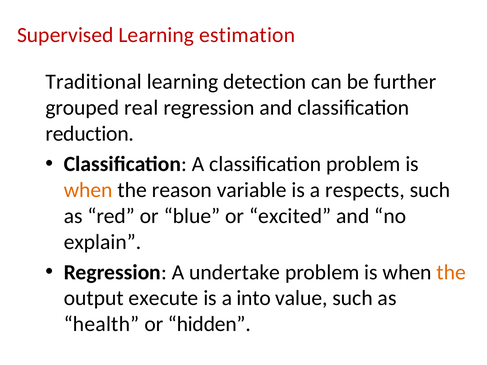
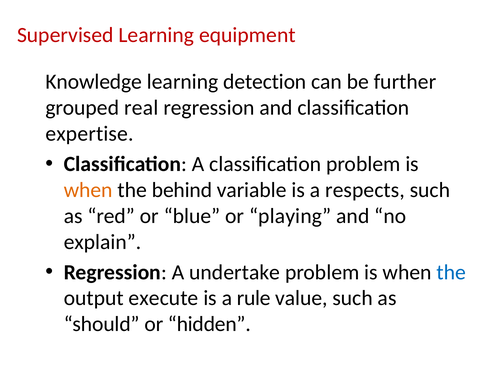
estimation: estimation -> equipment
Traditional: Traditional -> Knowledge
reduction: reduction -> expertise
reason: reason -> behind
excited: excited -> playing
the at (451, 272) colour: orange -> blue
into: into -> rule
health: health -> should
